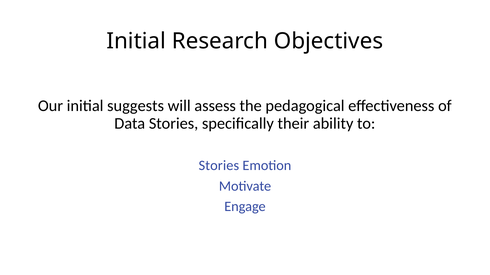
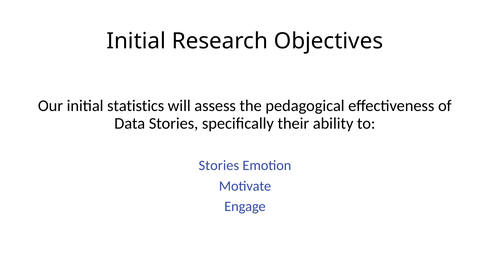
suggests: suggests -> statistics
